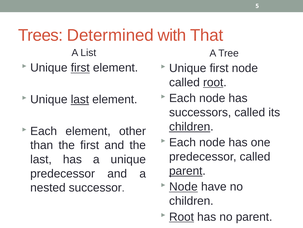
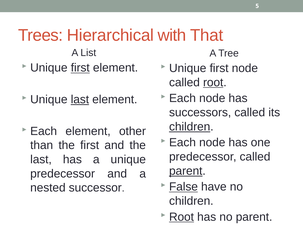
Determined: Determined -> Hierarchical
Node at (183, 186): Node -> False
